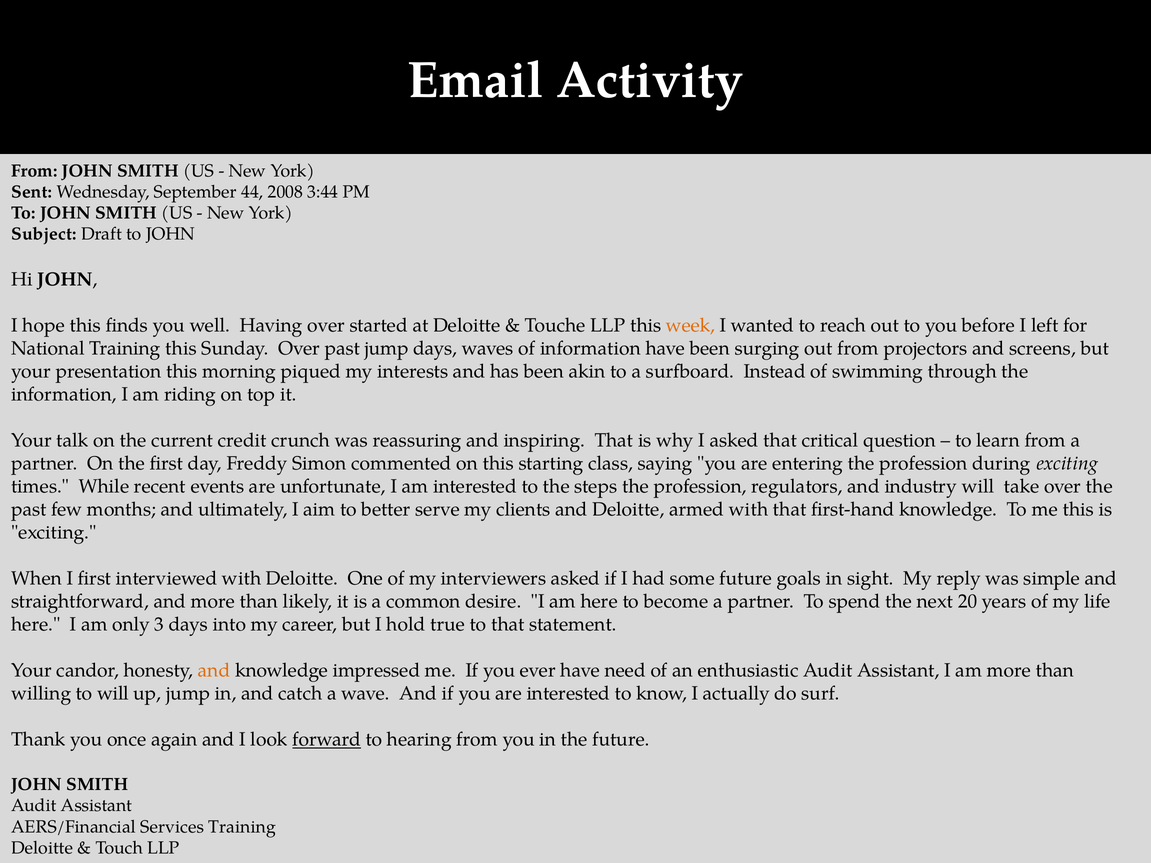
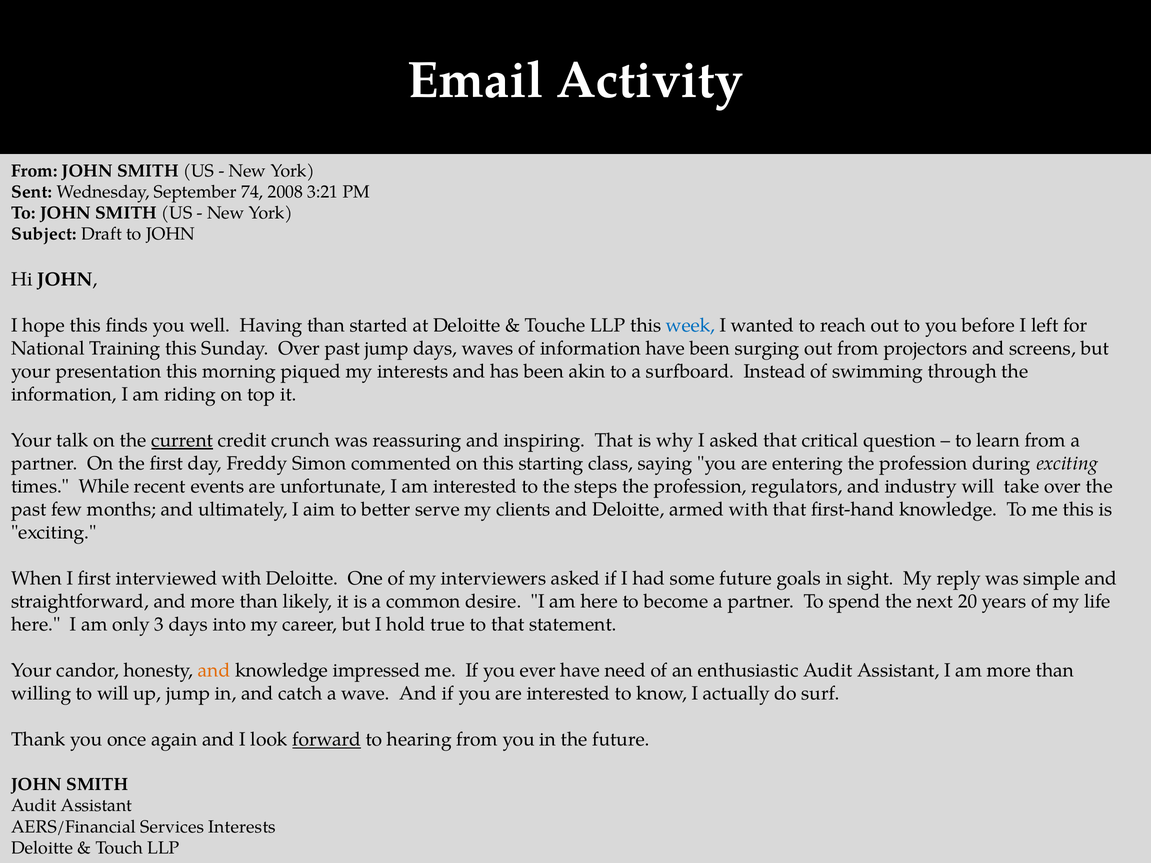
44: 44 -> 74
3:44: 3:44 -> 3:21
Having over: over -> than
week colour: orange -> blue
current underline: none -> present
Services Training: Training -> Interests
